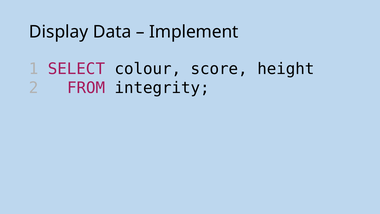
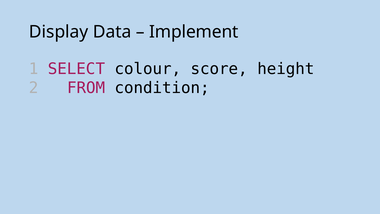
integrity: integrity -> condition
